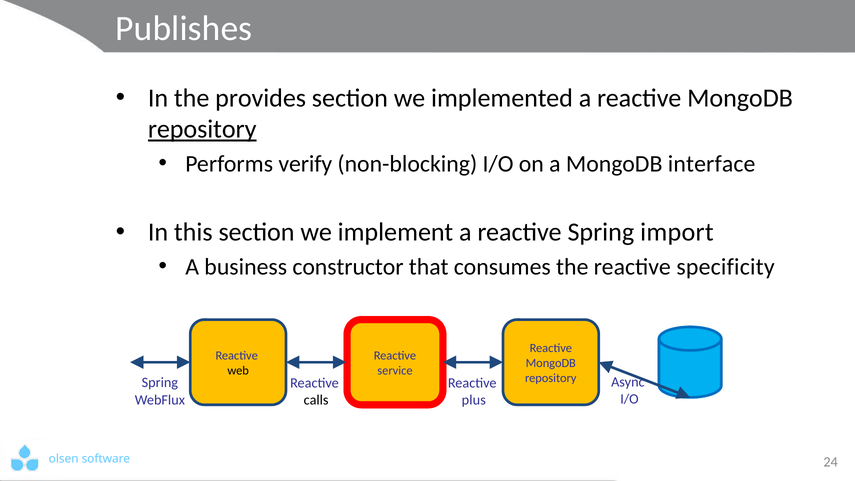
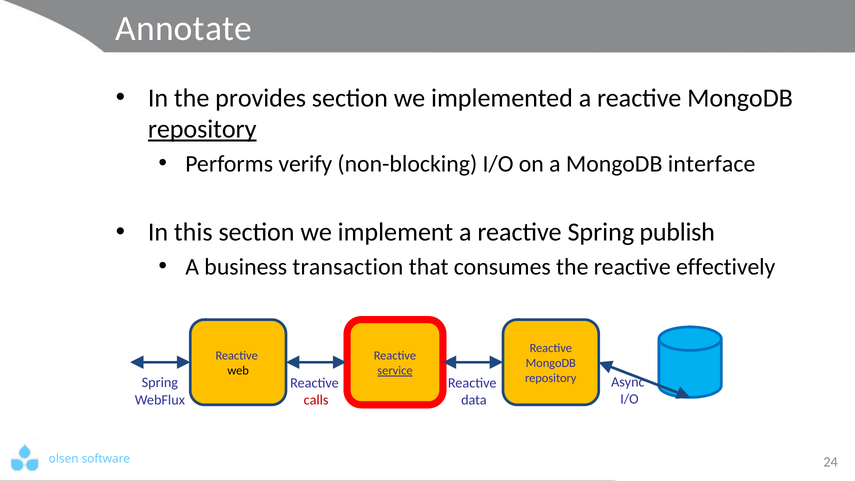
Publishes: Publishes -> Annotate
import: import -> publish
constructor: constructor -> transaction
specificity: specificity -> effectively
service underline: none -> present
calls colour: black -> red
plus: plus -> data
